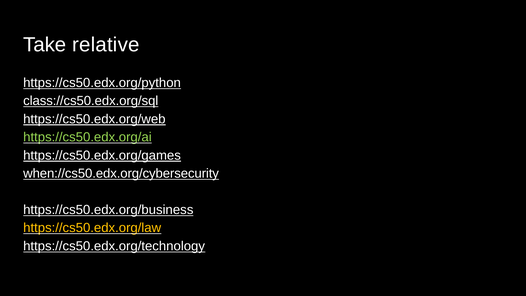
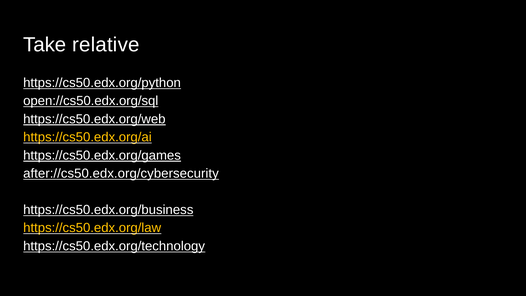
class://cs50.edx.org/sql: class://cs50.edx.org/sql -> open://cs50.edx.org/sql
https://cs50.edx.org/ai colour: light green -> yellow
when://cs50.edx.org/cybersecurity: when://cs50.edx.org/cybersecurity -> after://cs50.edx.org/cybersecurity
